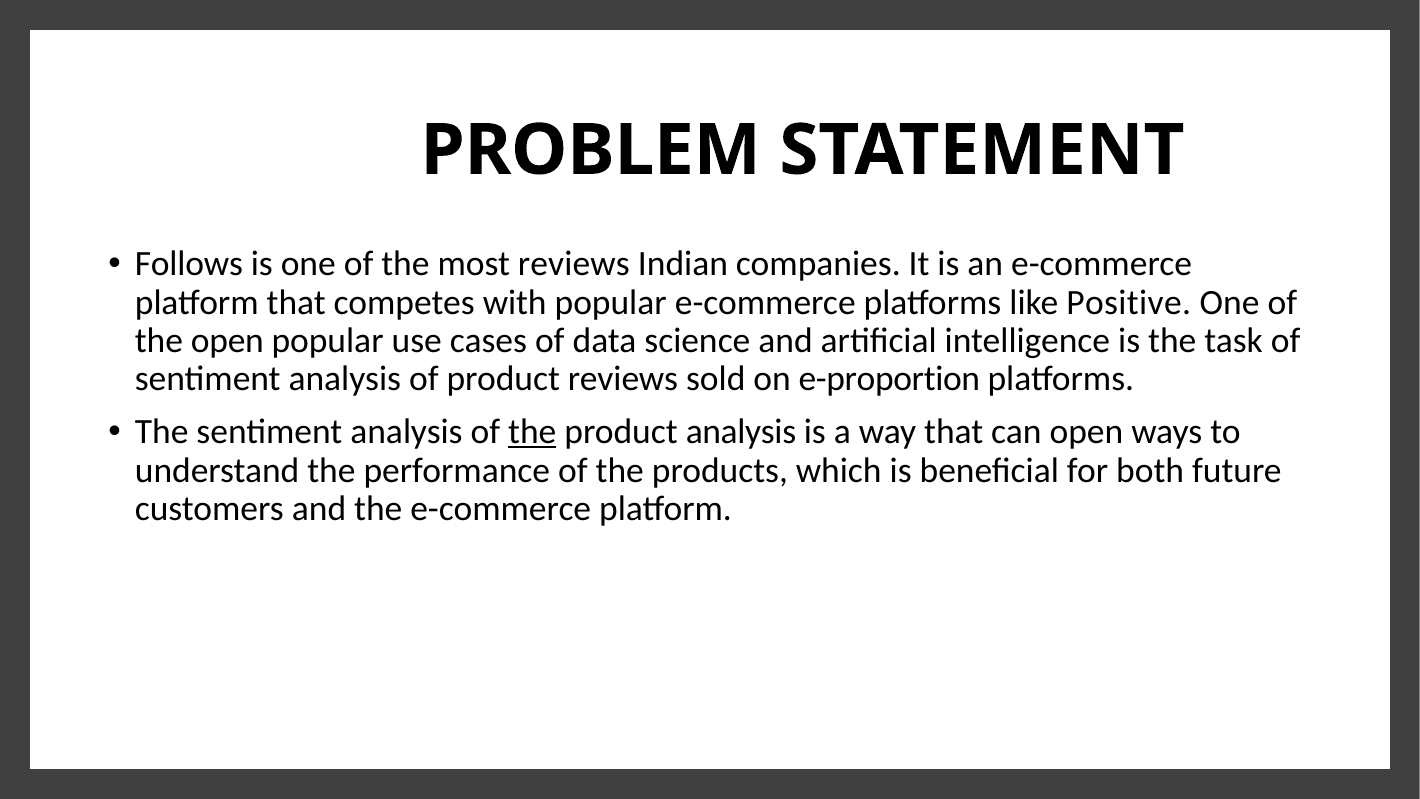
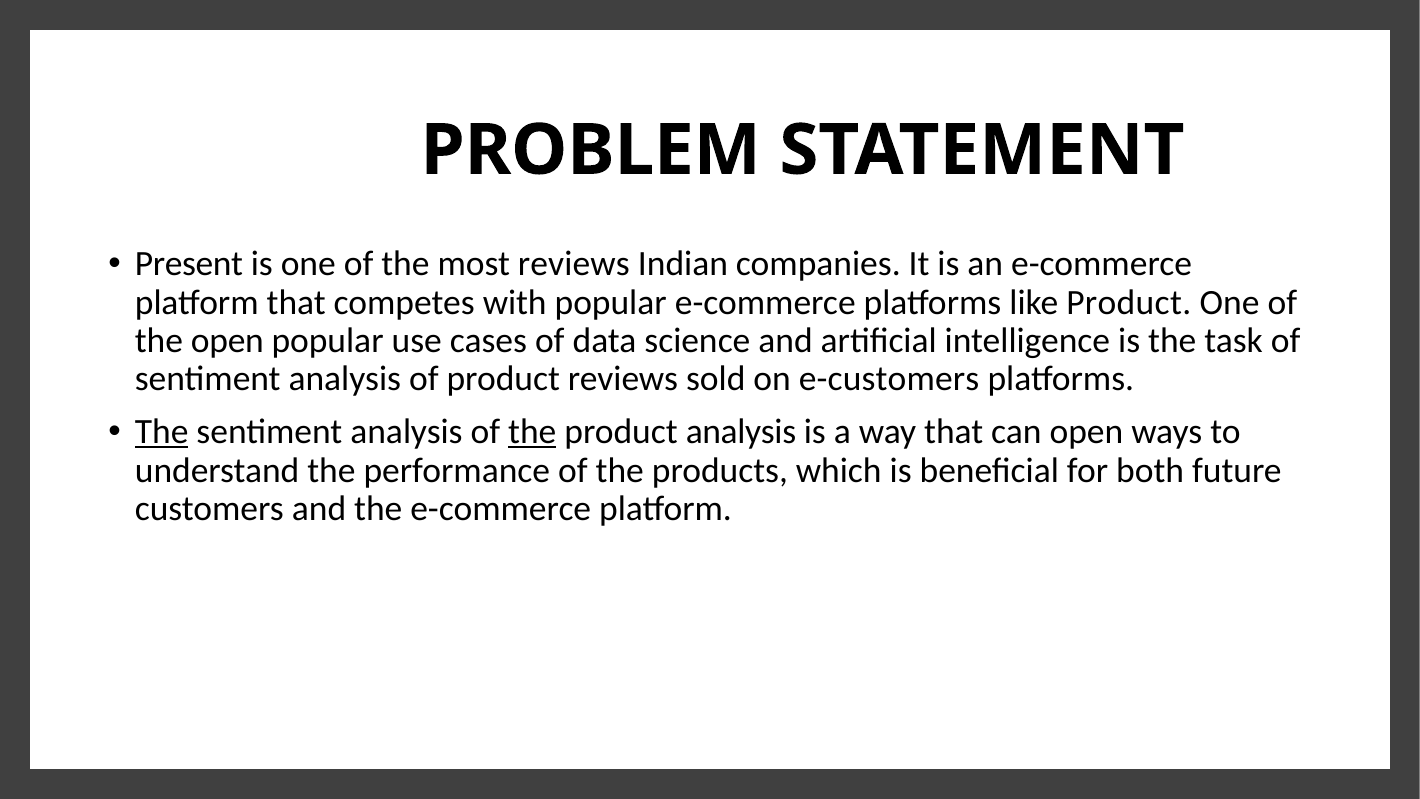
Follows: Follows -> Present
like Positive: Positive -> Product
e-proportion: e-proportion -> e-customers
The at (162, 432) underline: none -> present
